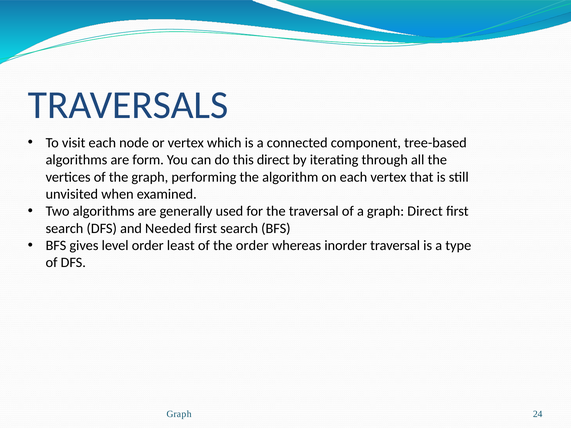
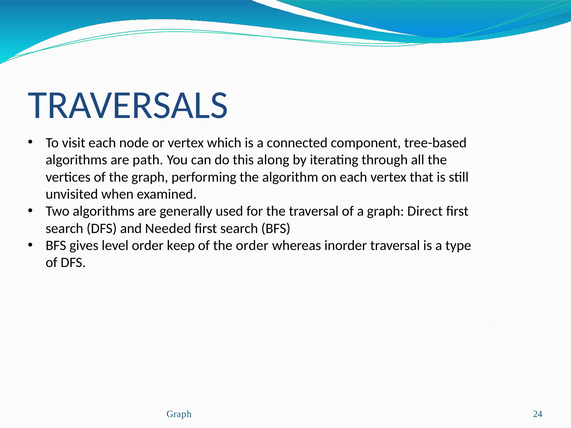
form: form -> path
this direct: direct -> along
least: least -> keep
